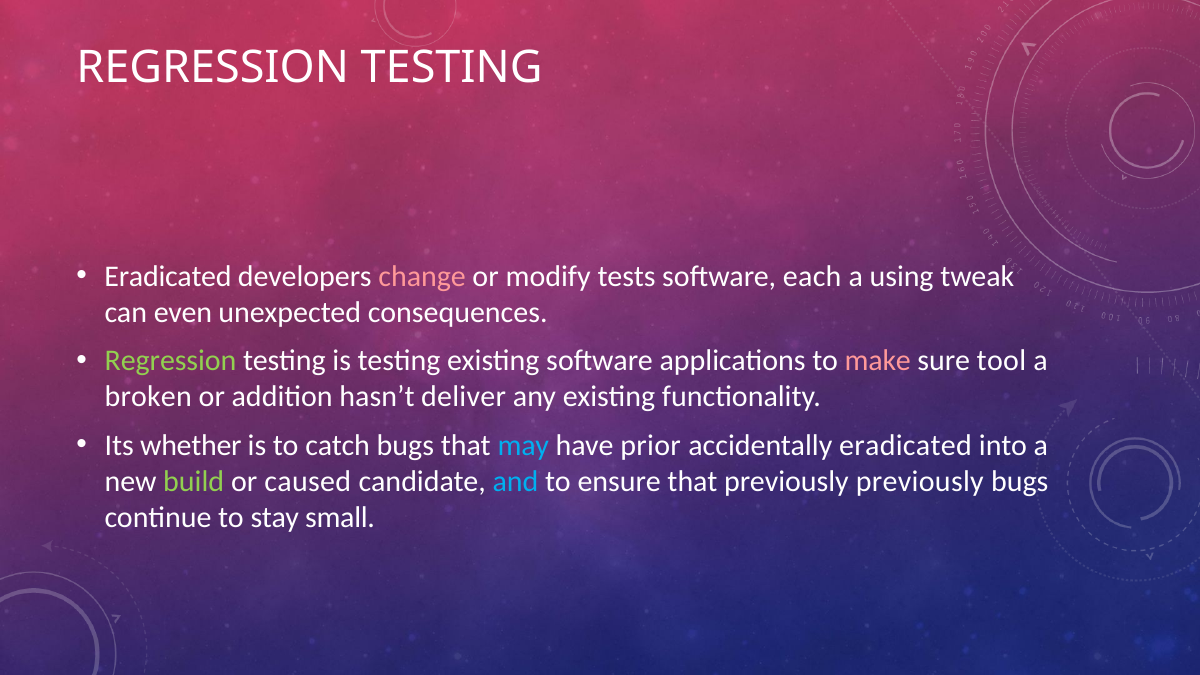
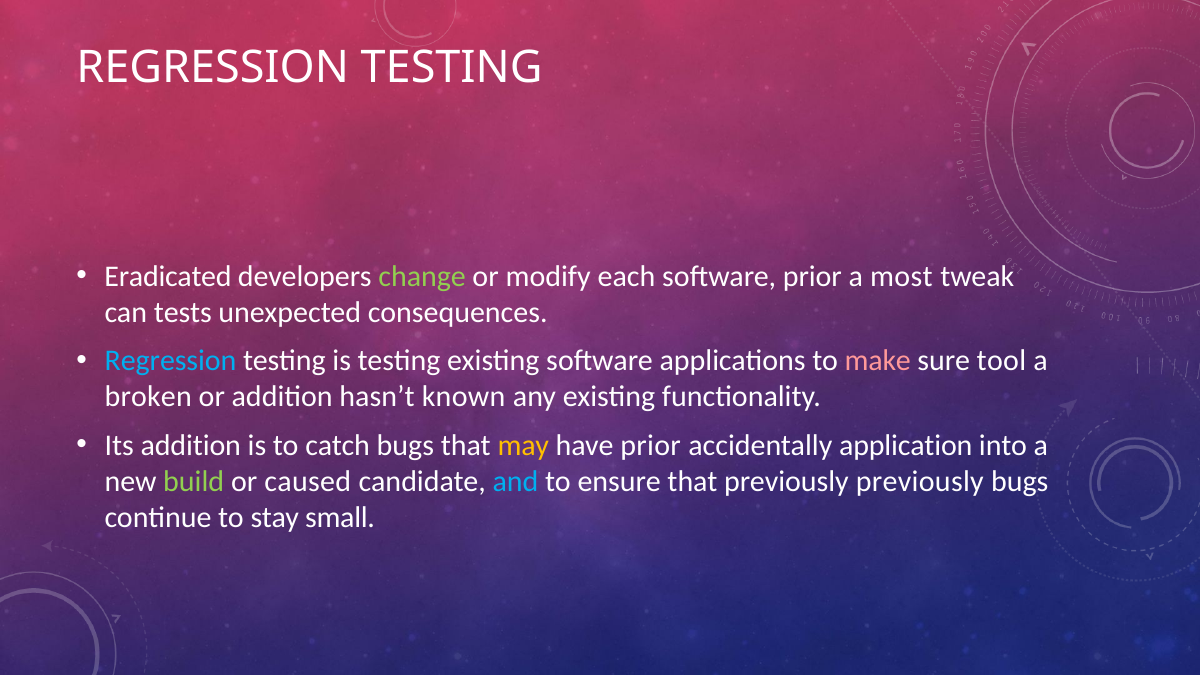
change colour: pink -> light green
tests: tests -> each
software each: each -> prior
using: using -> most
even: even -> tests
Regression at (171, 361) colour: light green -> light blue
deliver: deliver -> known
Its whether: whether -> addition
may colour: light blue -> yellow
accidentally eradicated: eradicated -> application
